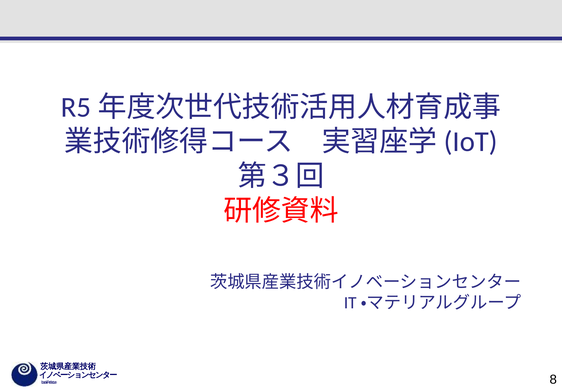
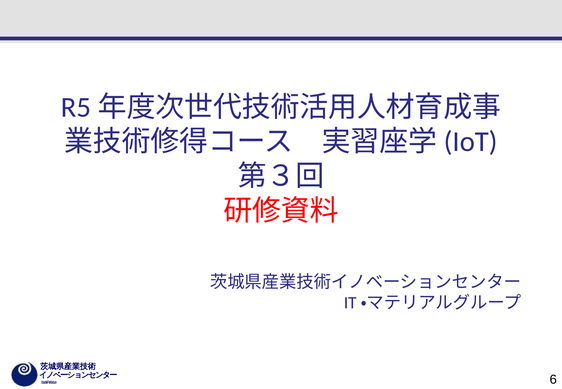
8: 8 -> 6
